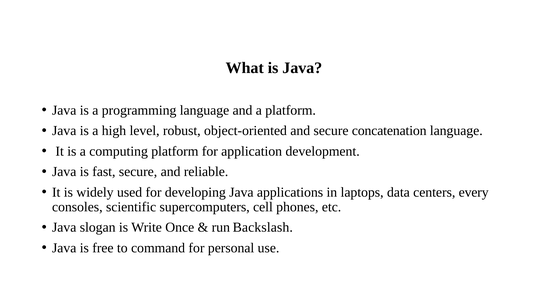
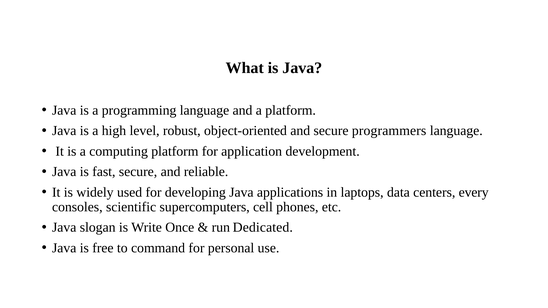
concatenation: concatenation -> programmers
Backslash: Backslash -> Dedicated
